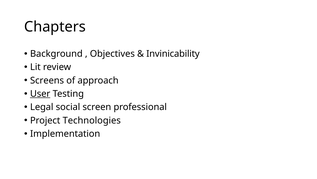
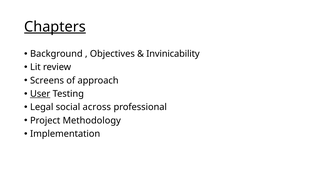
Chapters underline: none -> present
screen: screen -> across
Technologies: Technologies -> Methodology
